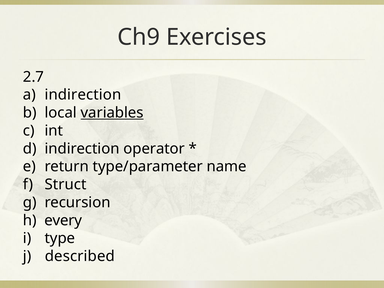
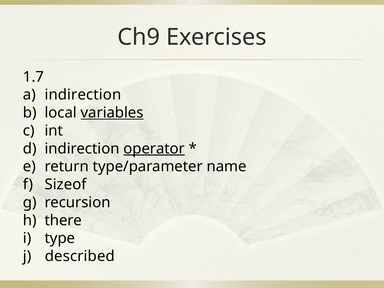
2.7: 2.7 -> 1.7
operator underline: none -> present
Struct: Struct -> Sizeof
every: every -> there
